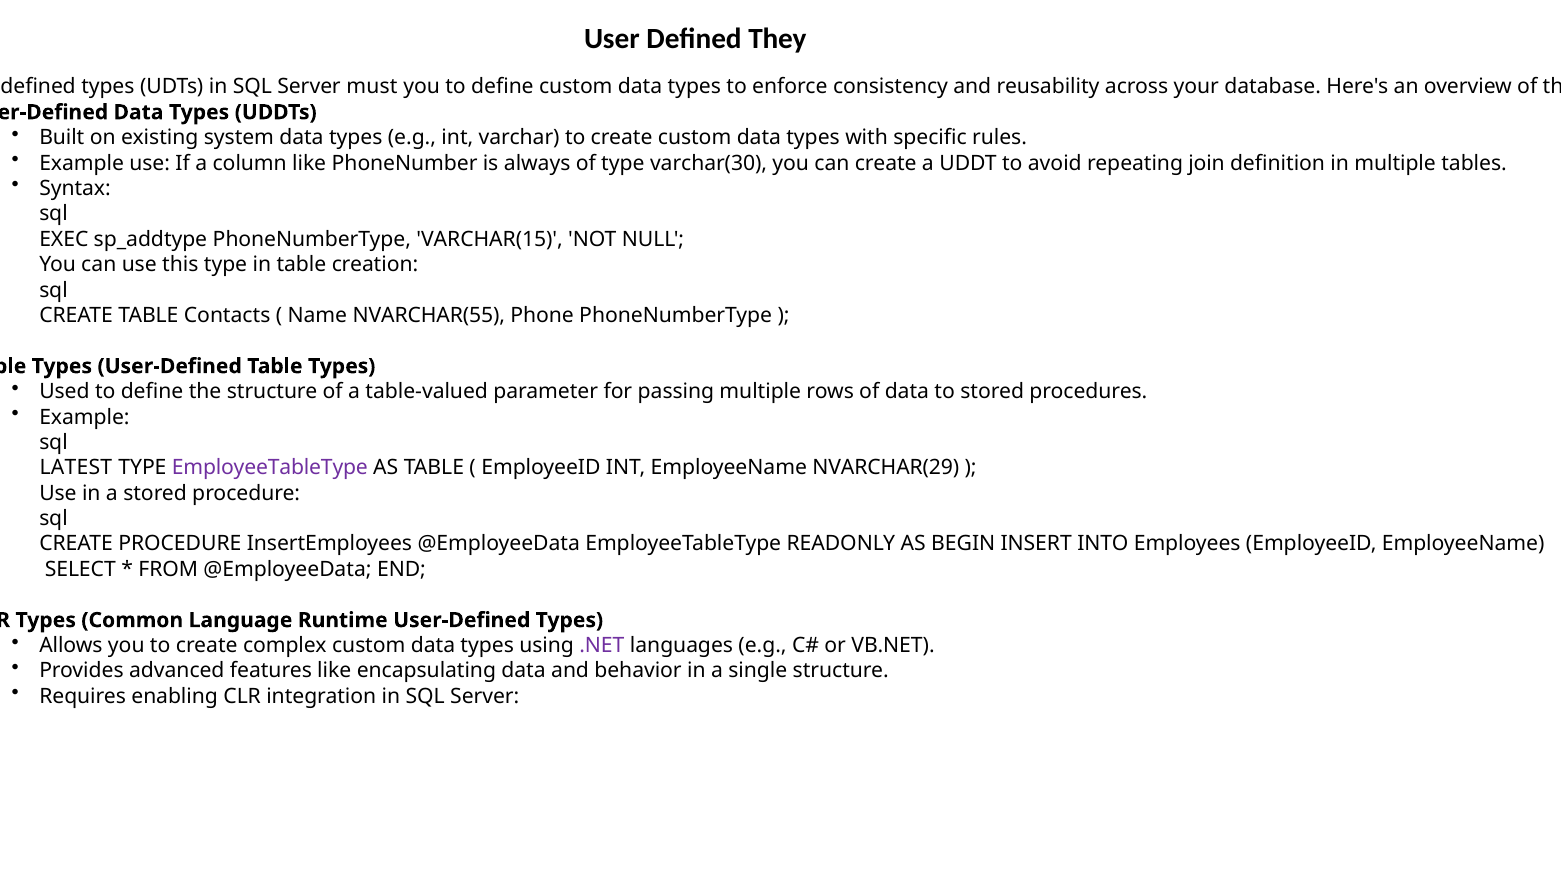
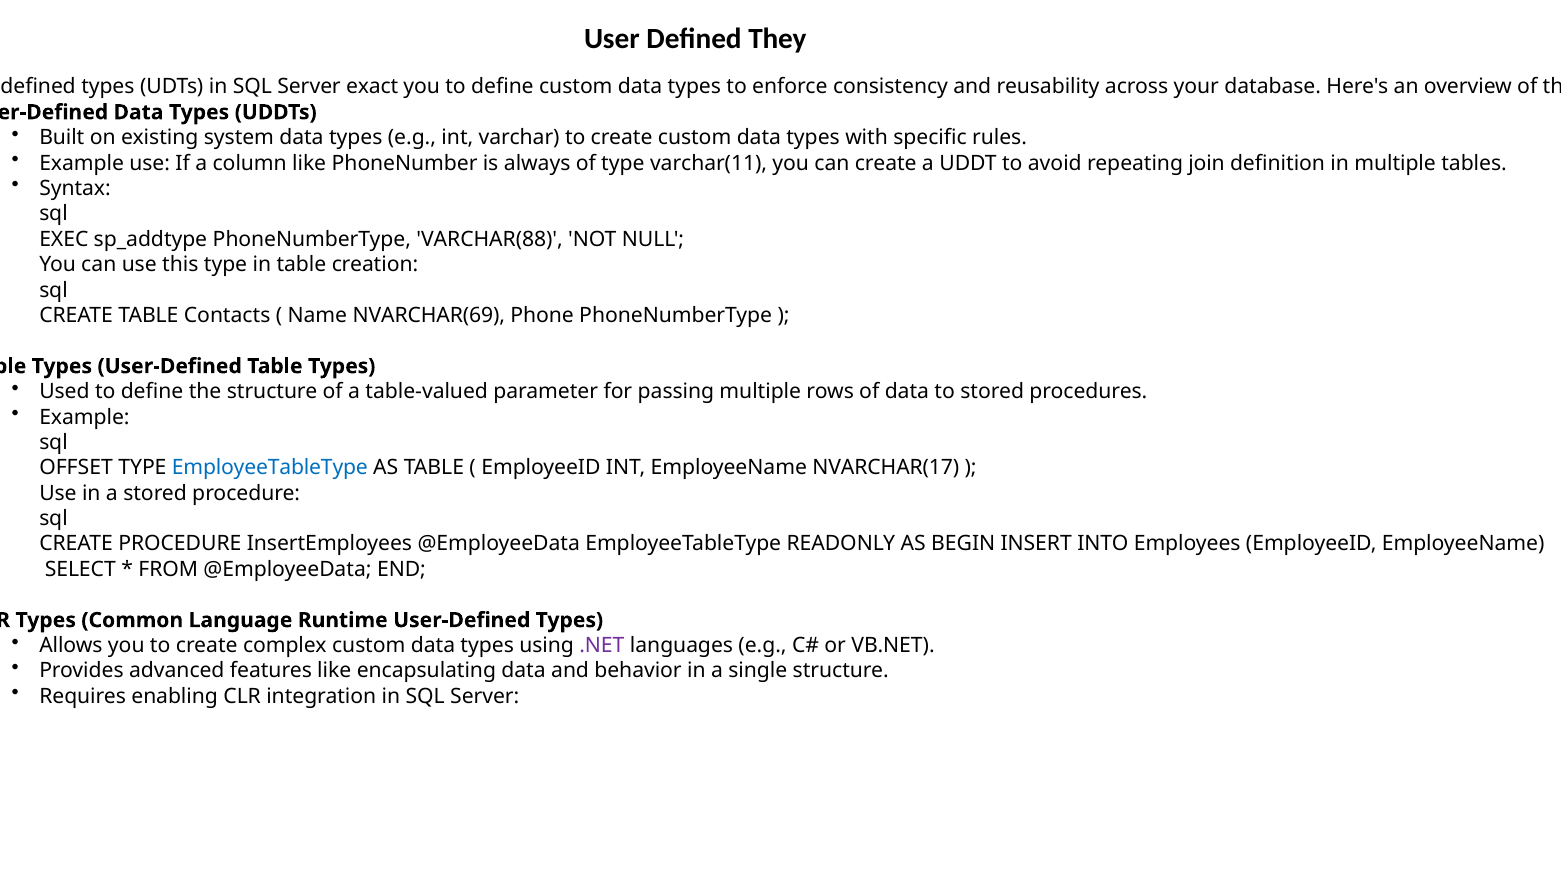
must: must -> exact
varchar(30: varchar(30 -> varchar(11
VARCHAR(15: VARCHAR(15 -> VARCHAR(88
NVARCHAR(55: NVARCHAR(55 -> NVARCHAR(69
LATEST: LATEST -> OFFSET
EmployeeTableType at (270, 468) colour: purple -> blue
NVARCHAR(29: NVARCHAR(29 -> NVARCHAR(17
